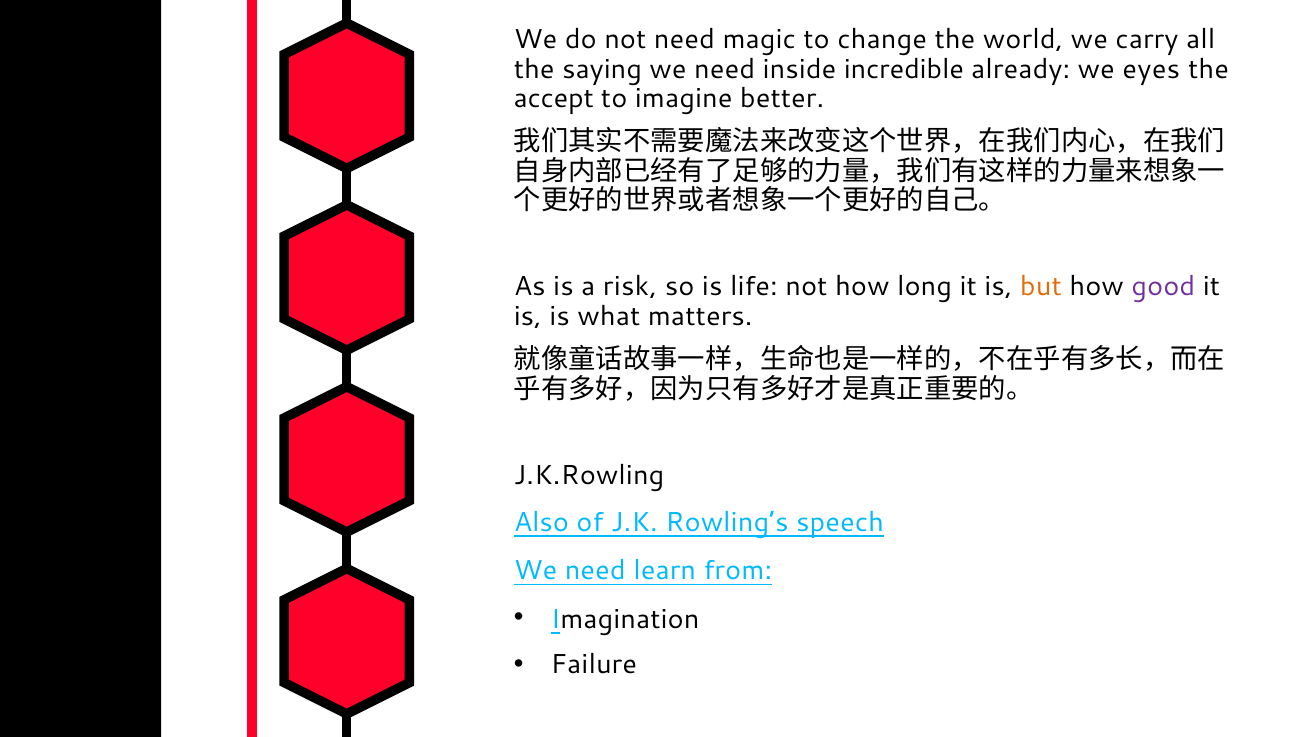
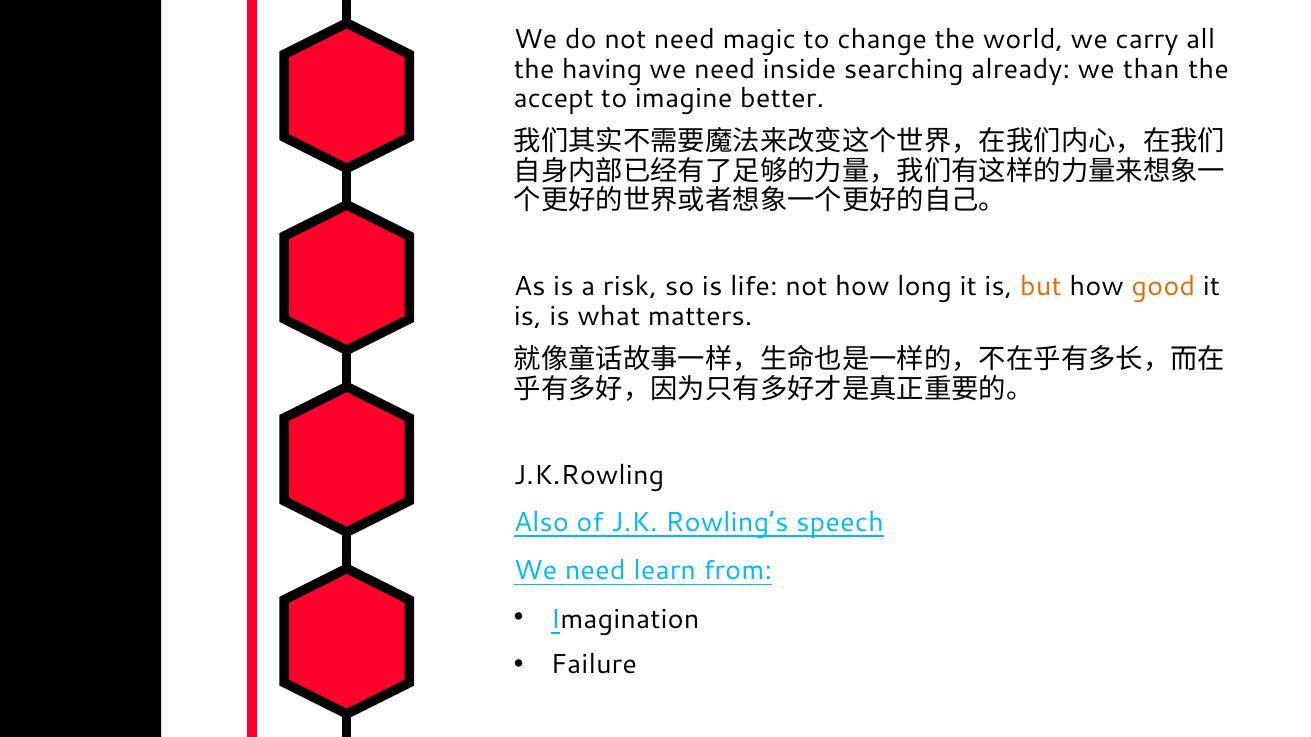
saying: saying -> having
incredible: incredible -> searching
eyes: eyes -> than
good colour: purple -> orange
